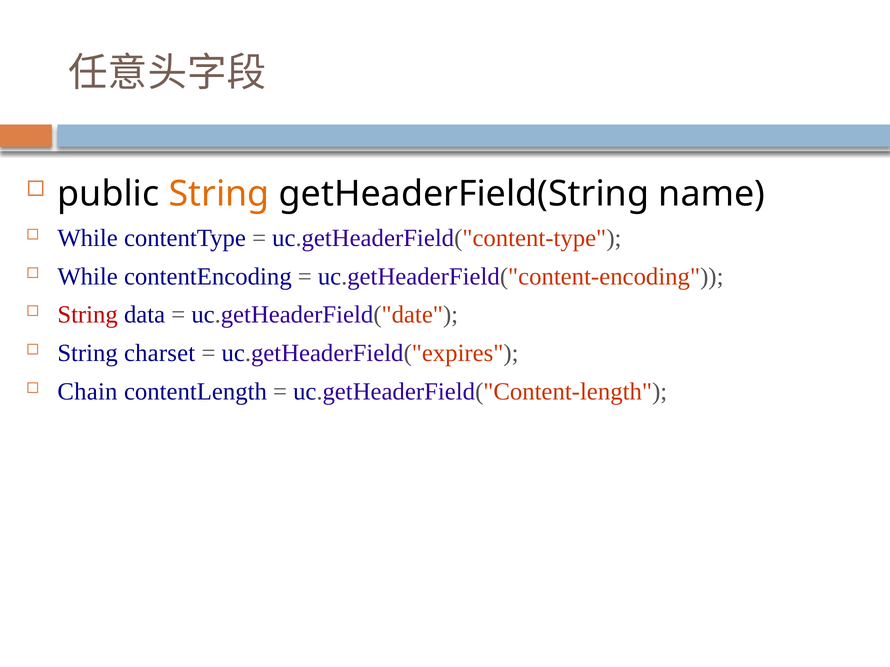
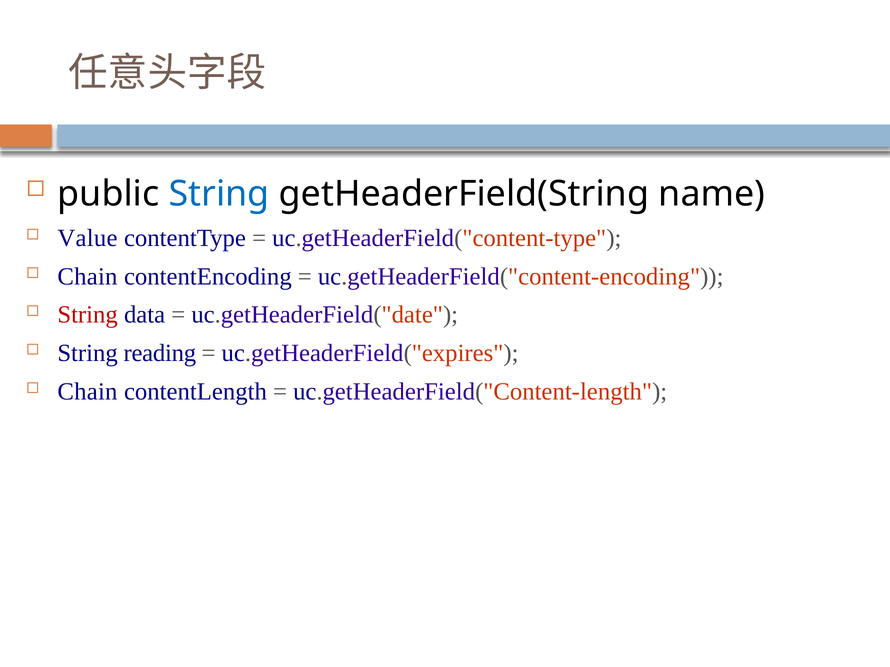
String at (219, 194) colour: orange -> blue
While at (88, 238): While -> Value
While at (88, 277): While -> Chain
charset: charset -> reading
